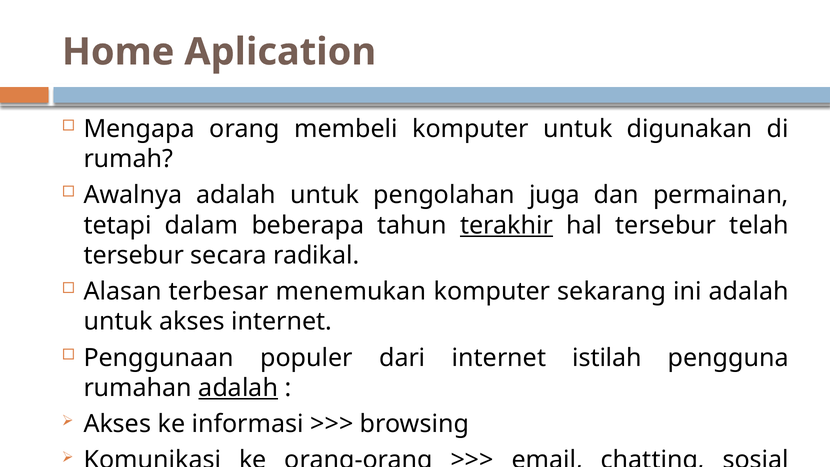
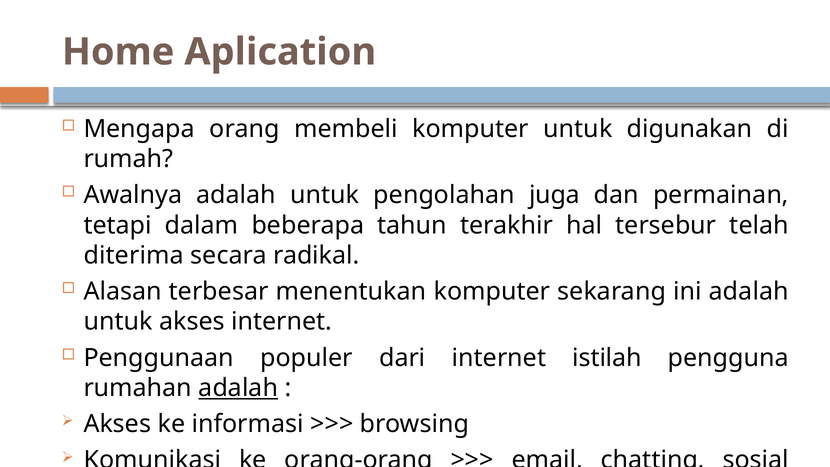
terakhir underline: present -> none
tersebur at (134, 255): tersebur -> diterima
menemukan: menemukan -> menentukan
